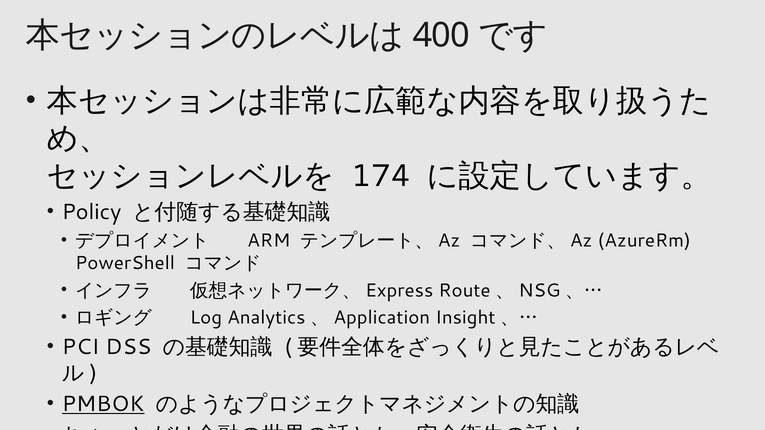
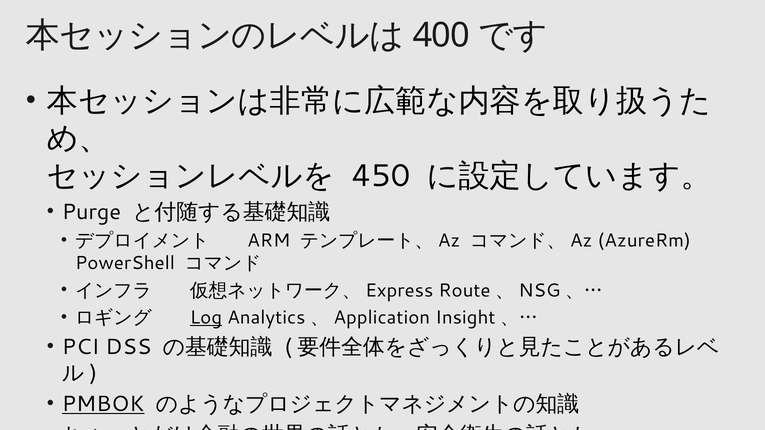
174: 174 -> 450
Policy: Policy -> Purge
Log underline: none -> present
